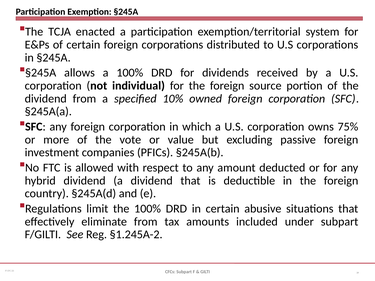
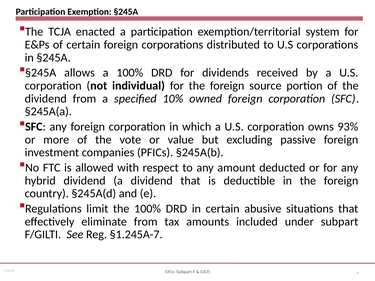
75%: 75% -> 93%
§1.245A-2: §1.245A-2 -> §1.245A-7
